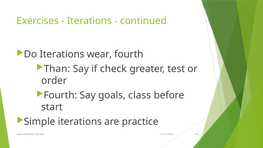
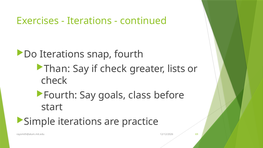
wear: wear -> snap
test: test -> lists
order at (54, 81): order -> check
